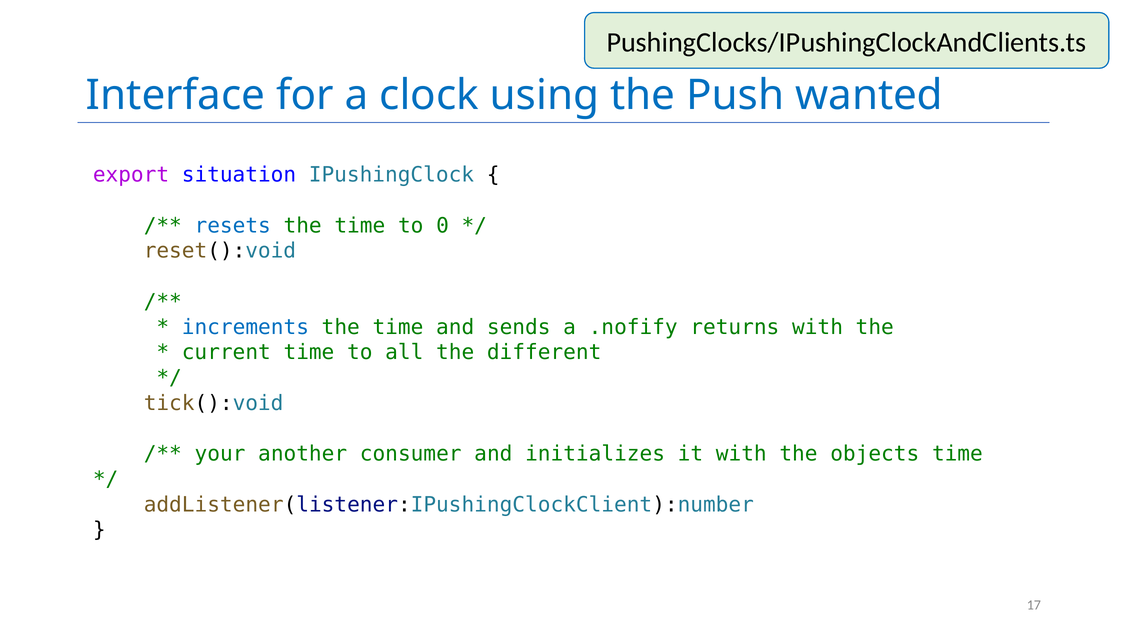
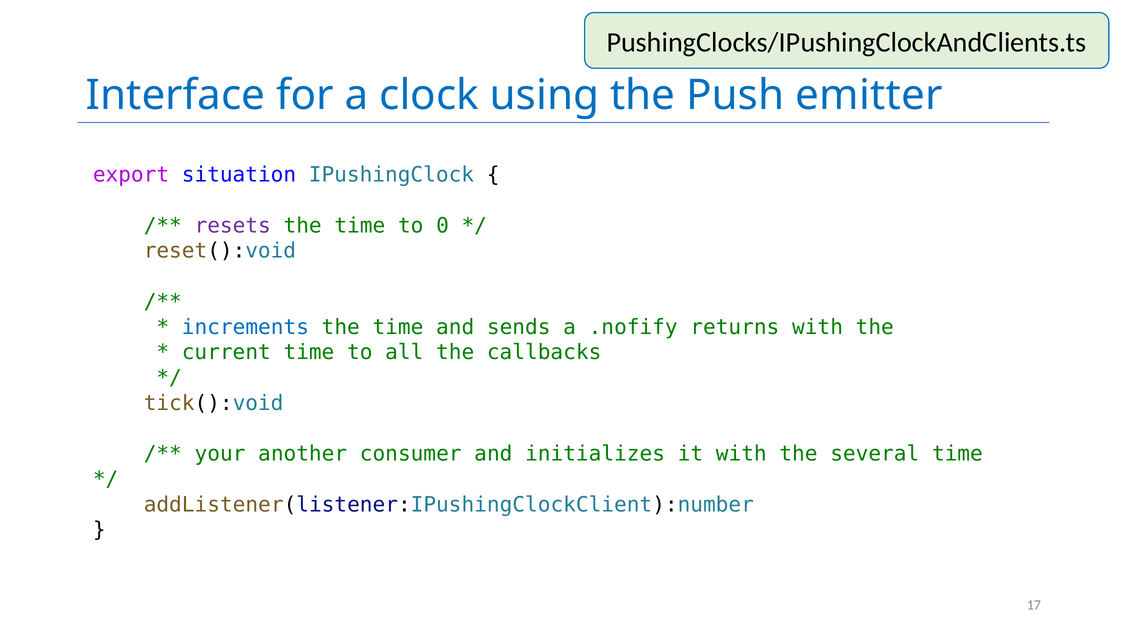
wanted: wanted -> emitter
resets colour: blue -> purple
different: different -> callbacks
objects: objects -> several
